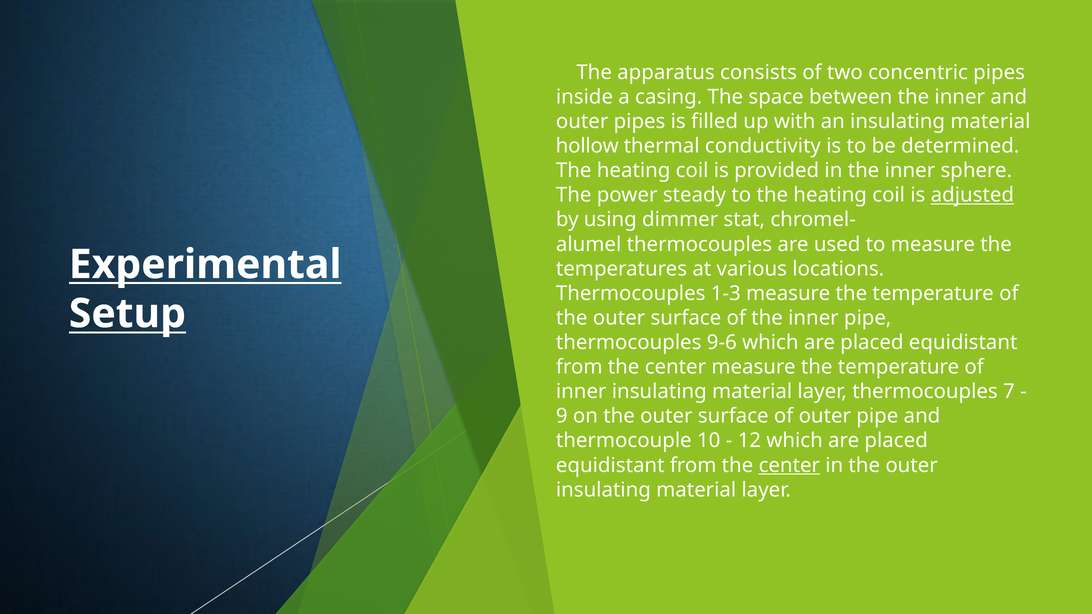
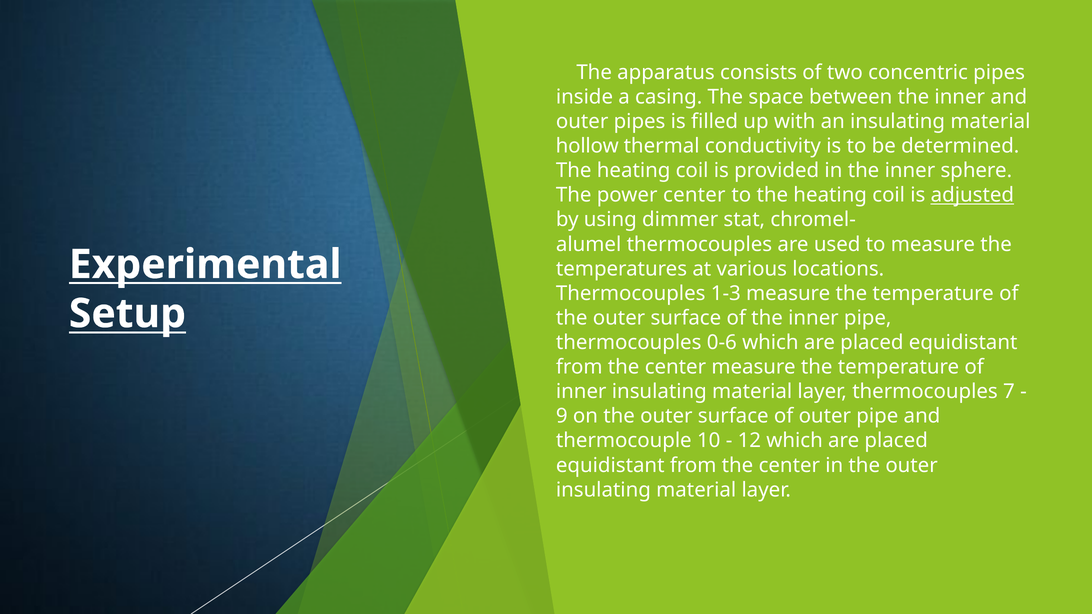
power steady: steady -> center
9-6: 9-6 -> 0-6
center at (789, 465) underline: present -> none
